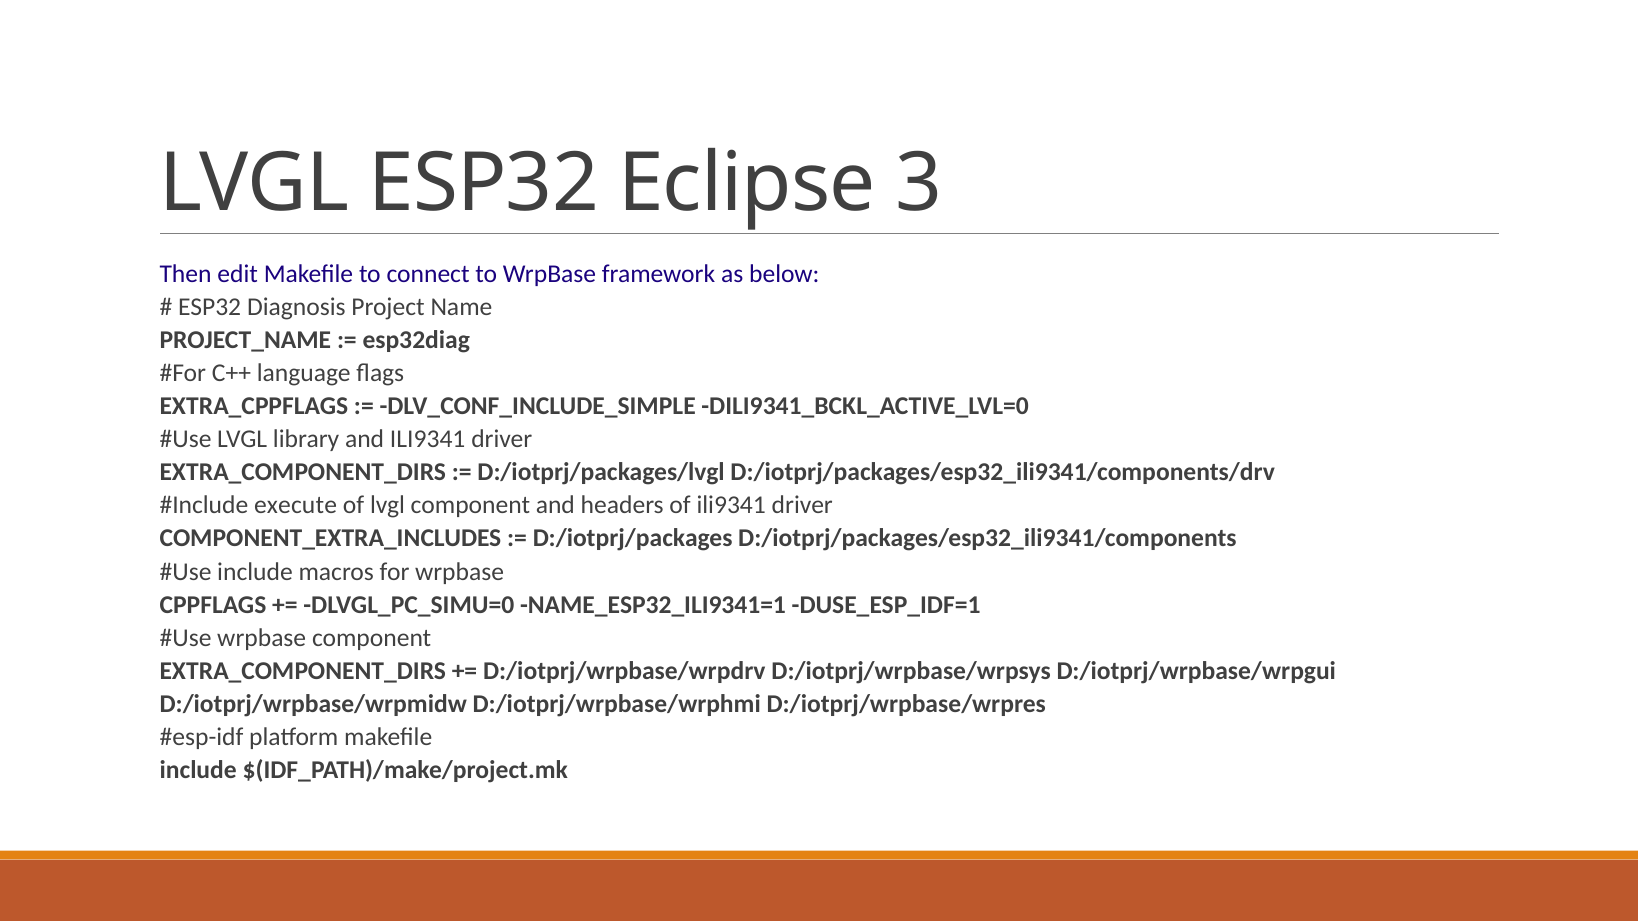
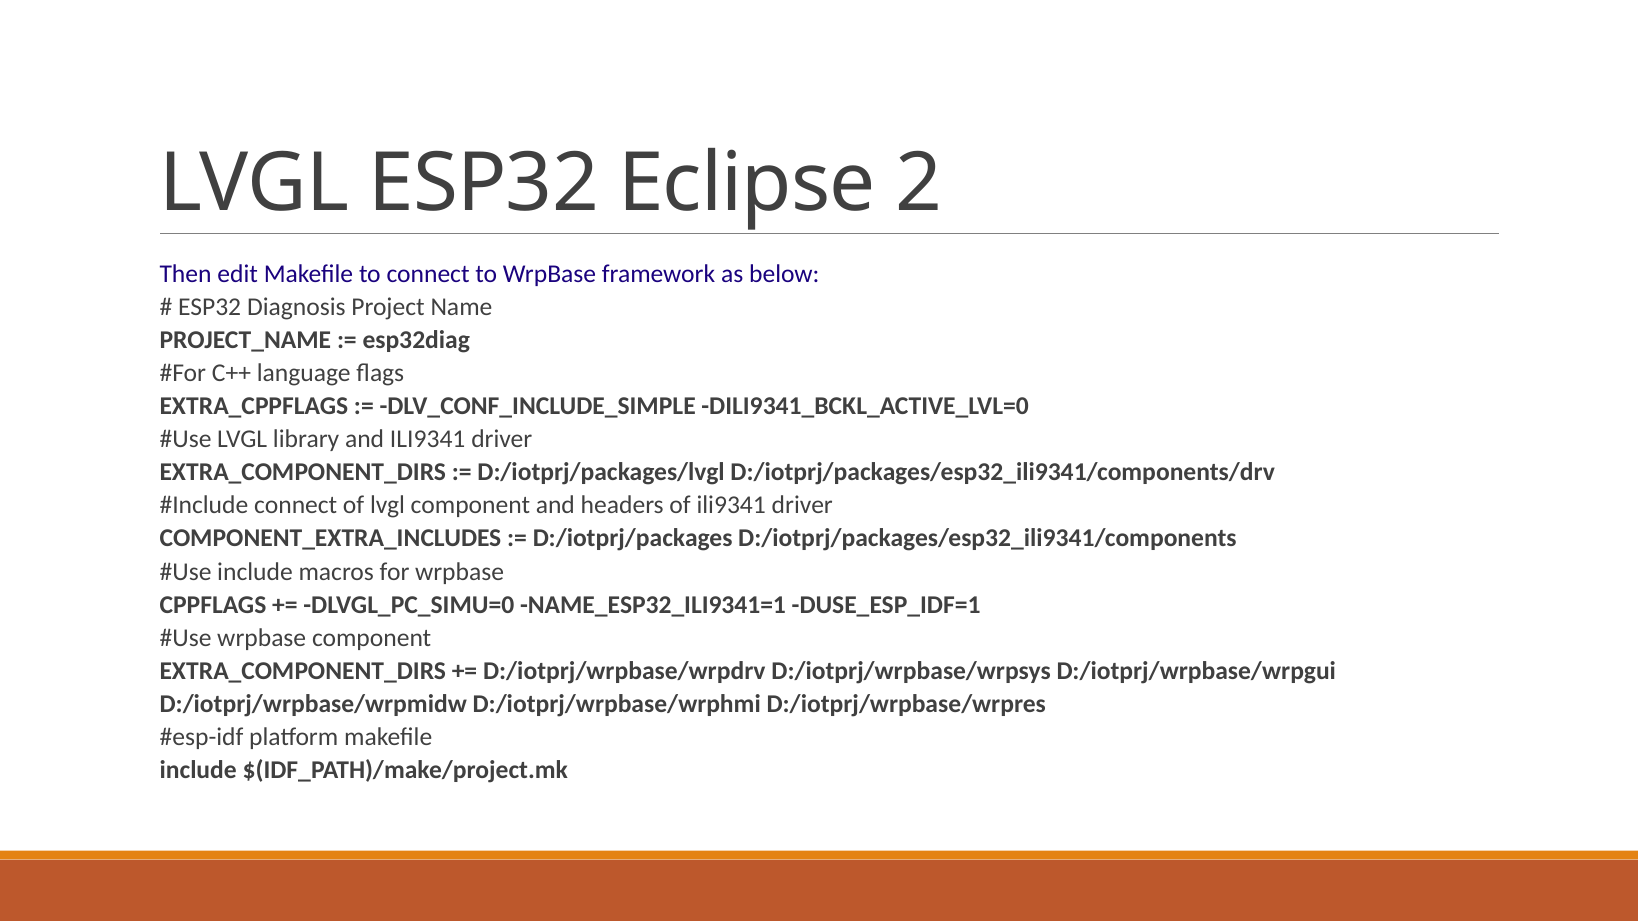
3: 3 -> 2
execute at (296, 506): execute -> connect
